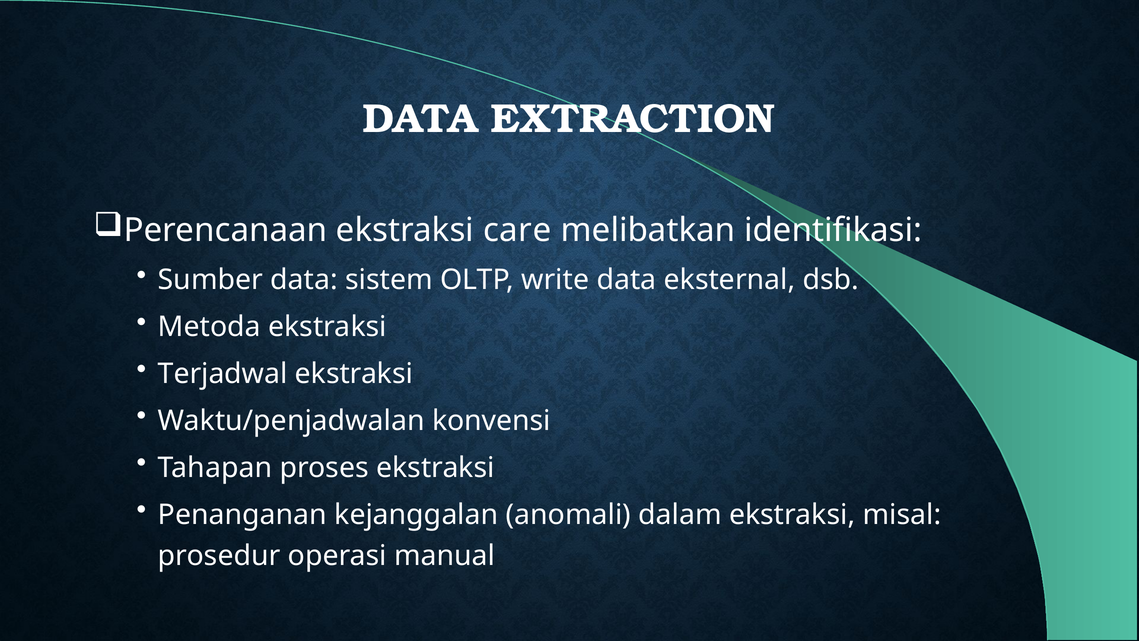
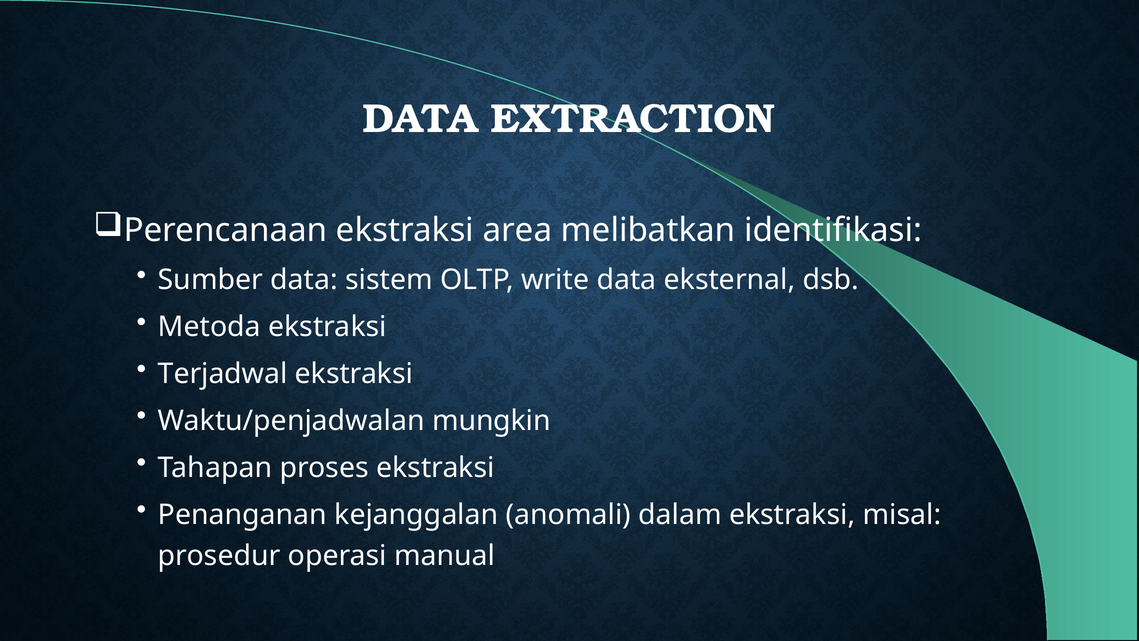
care: care -> area
konvensi: konvensi -> mungkin
